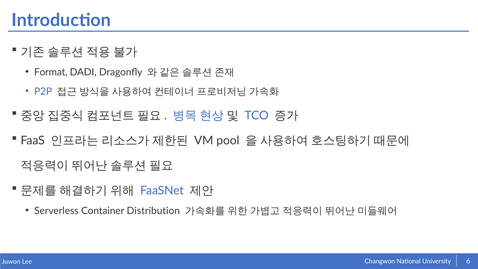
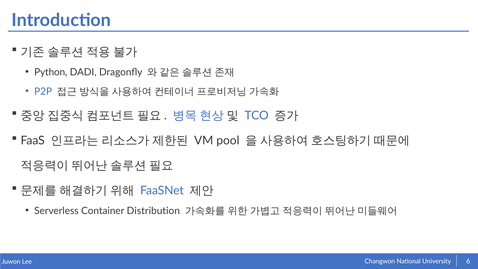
Format: Format -> Python
